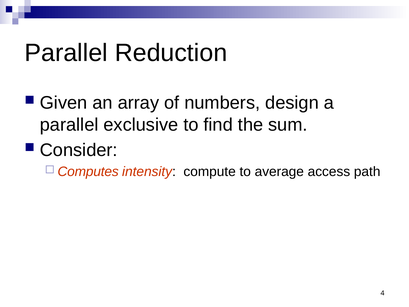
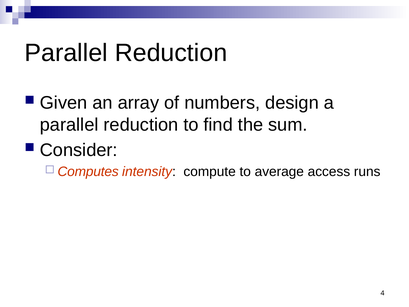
exclusive at (141, 125): exclusive -> reduction
path: path -> runs
